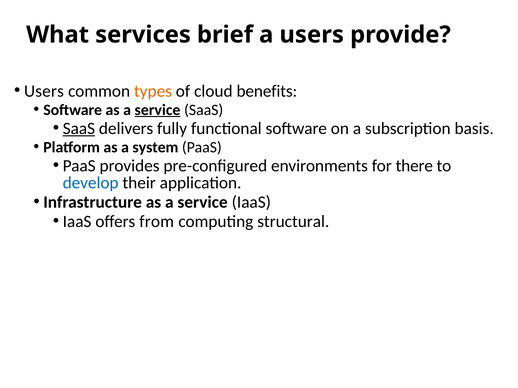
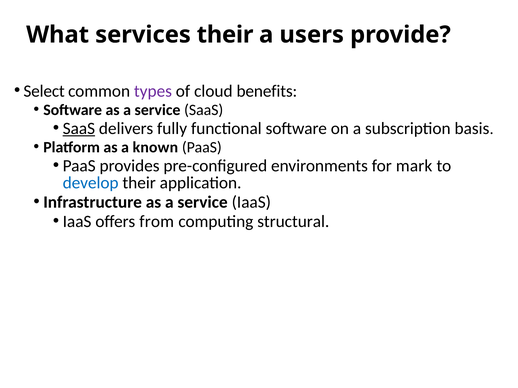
services brief: brief -> their
Users at (44, 91): Users -> Select
types colour: orange -> purple
service at (157, 110) underline: present -> none
system: system -> known
there: there -> mark
